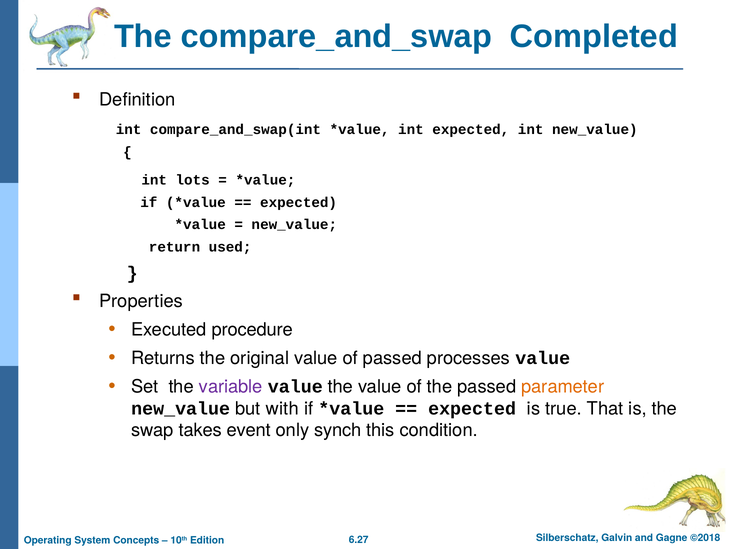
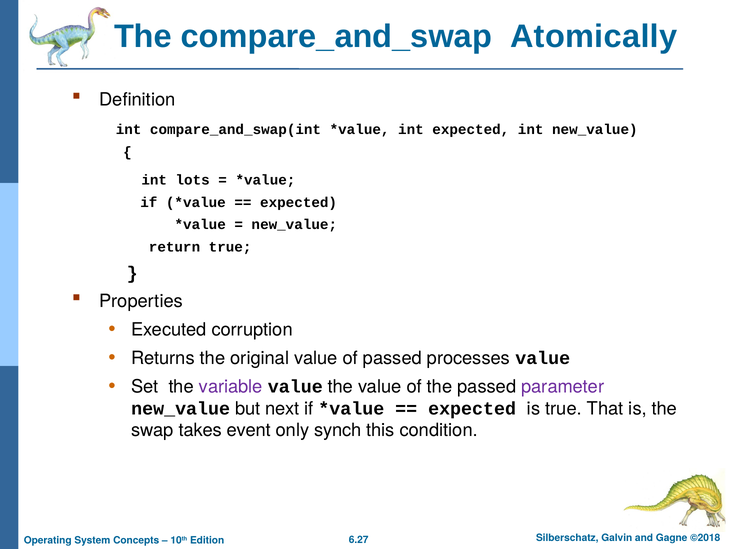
Completed: Completed -> Atomically
return used: used -> true
procedure: procedure -> corruption
parameter colour: orange -> purple
with: with -> next
